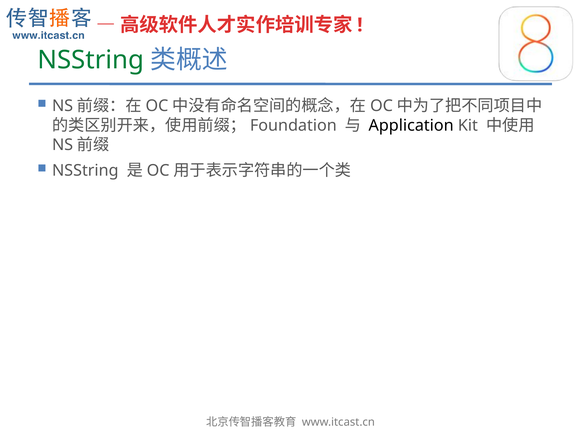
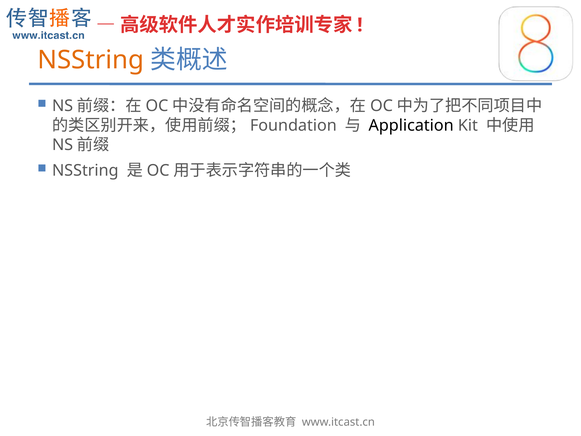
NSString at (91, 60) colour: green -> orange
